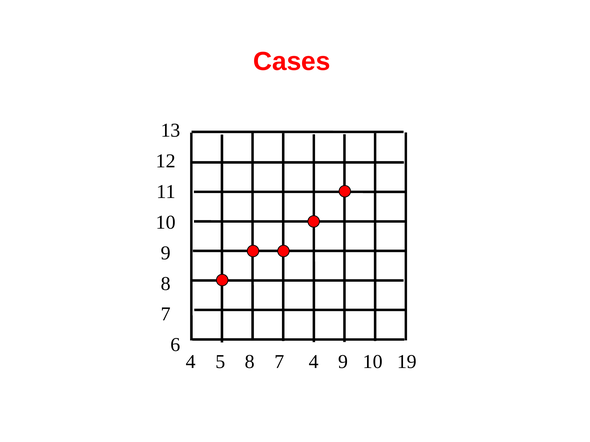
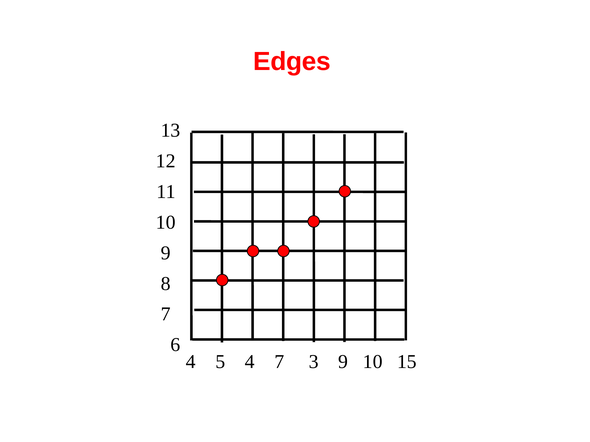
Cases: Cases -> Edges
5 8: 8 -> 4
7 4: 4 -> 3
19: 19 -> 15
